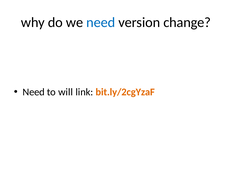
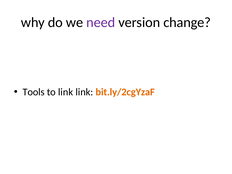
need at (101, 22) colour: blue -> purple
Need at (34, 92): Need -> Tools
to will: will -> link
